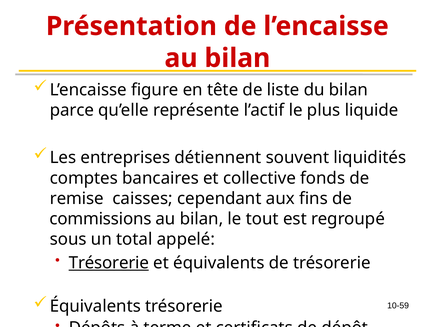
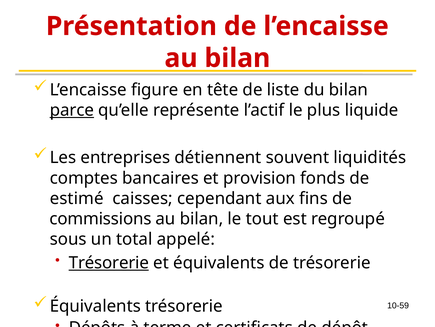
parce underline: none -> present
collective: collective -> provision
remise: remise -> estimé
